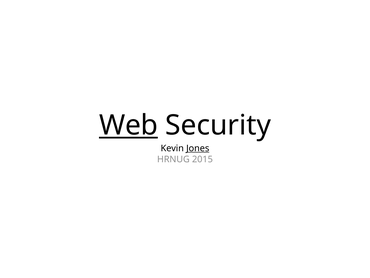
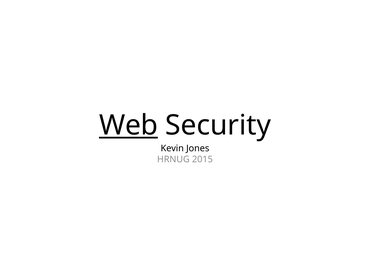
Jones underline: present -> none
